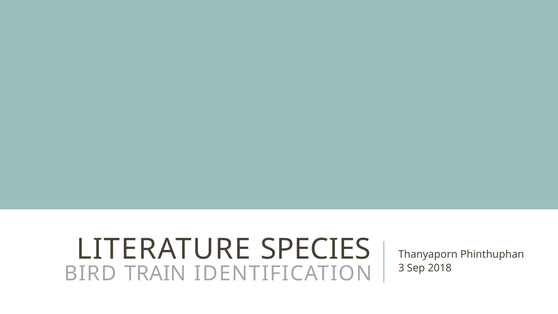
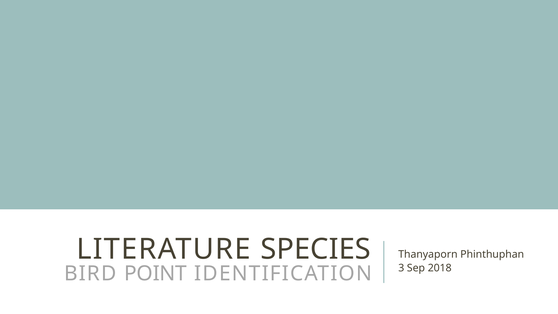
TRAIN: TRAIN -> POINT
